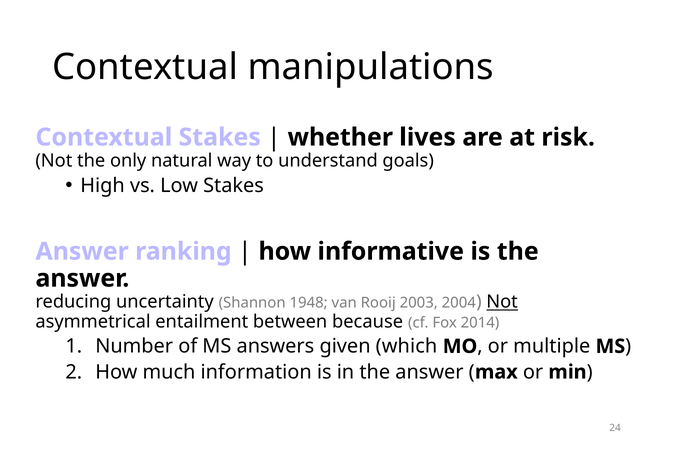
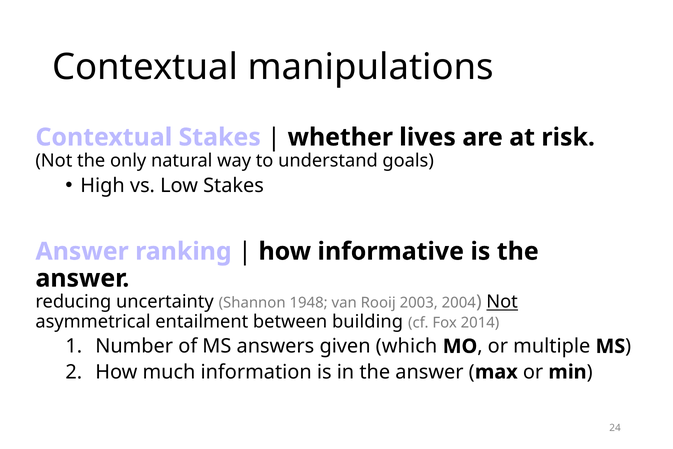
because: because -> building
